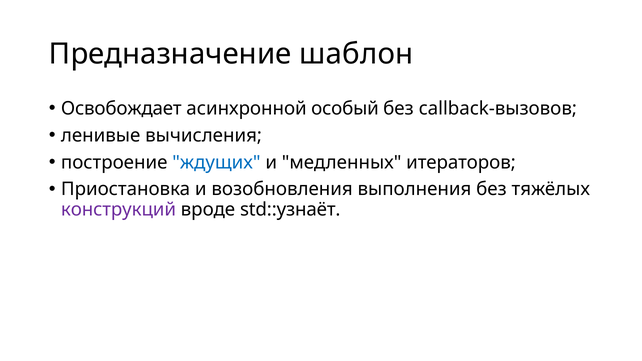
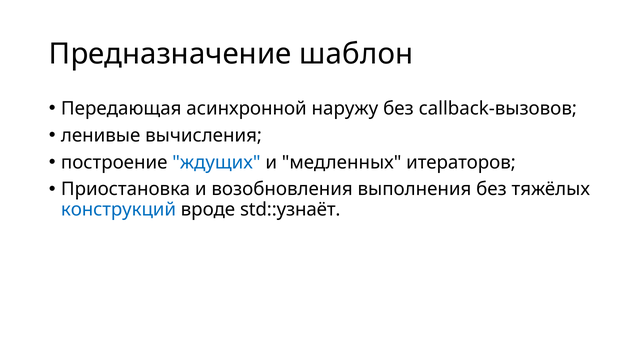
Освобождает: Освобождает -> Передающая
особый: особый -> наружу
конструкций colour: purple -> blue
